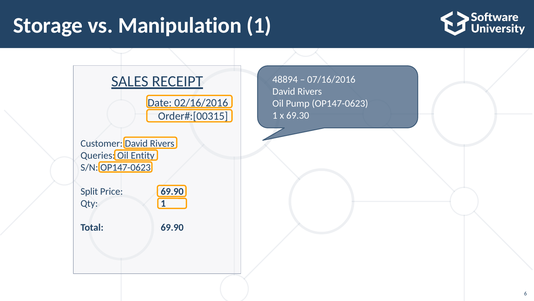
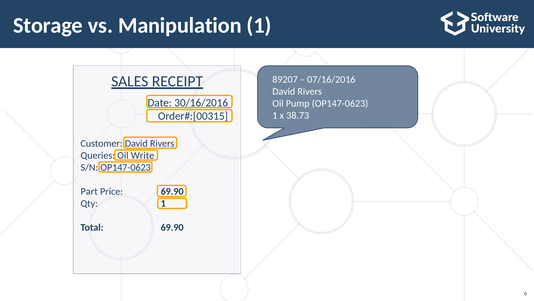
48894: 48894 -> 89207
02/16/2016: 02/16/2016 -> 30/16/2016
69.30: 69.30 -> 38.73
Entity: Entity -> Write
Split: Split -> Part
